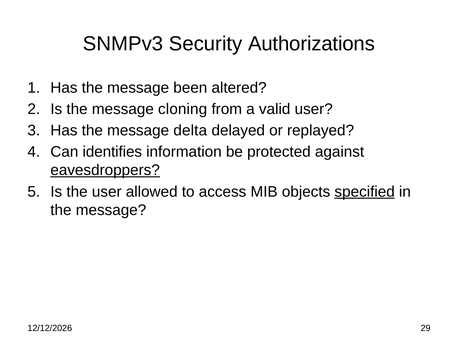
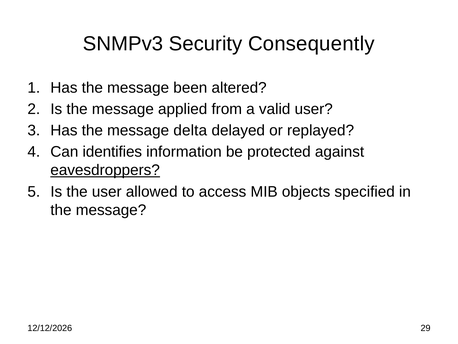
Authorizations: Authorizations -> Consequently
cloning: cloning -> applied
specified underline: present -> none
